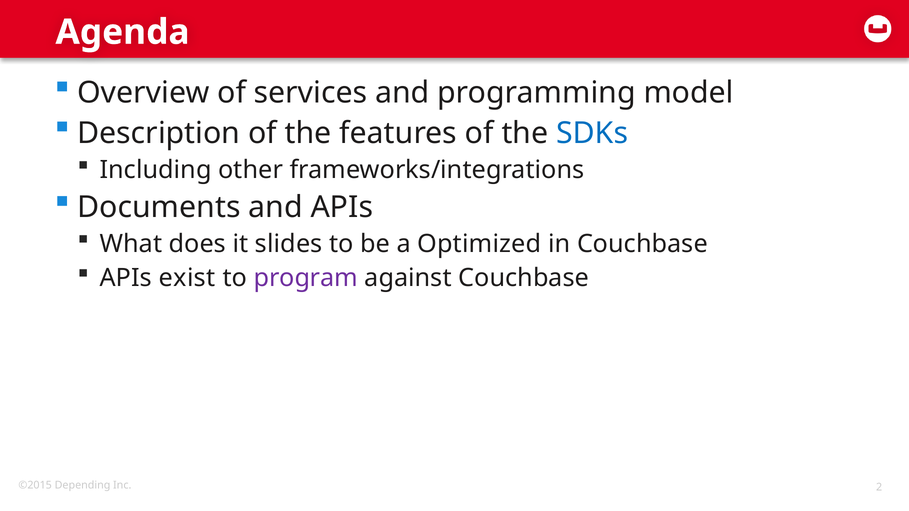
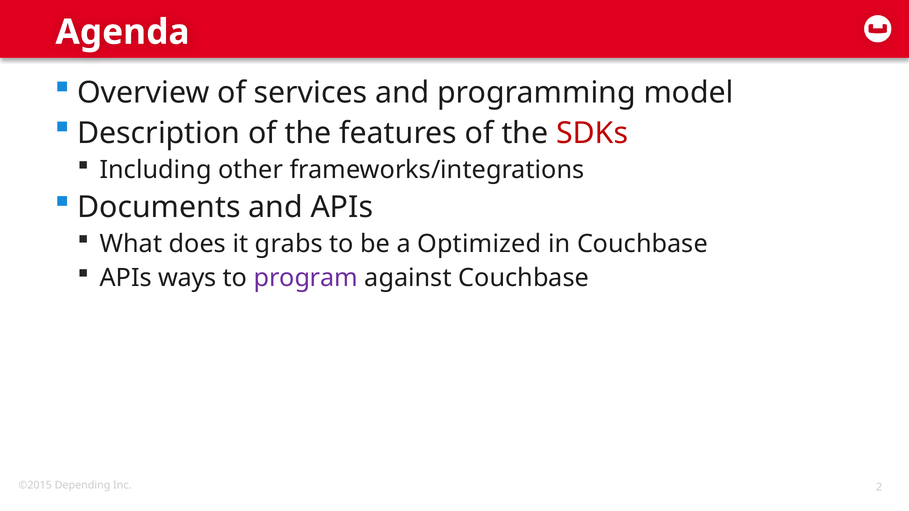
SDKs colour: blue -> red
slides: slides -> grabs
exist: exist -> ways
